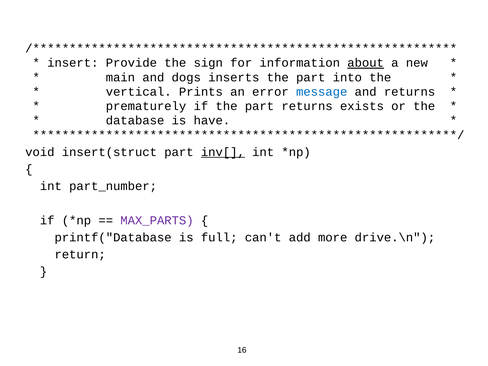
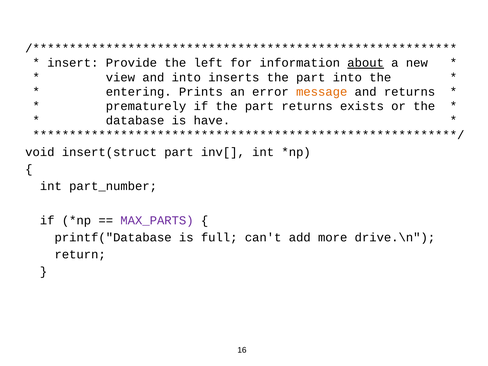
sign: sign -> left
main: main -> view
and dogs: dogs -> into
vertical: vertical -> entering
message colour: blue -> orange
inv[ underline: present -> none
